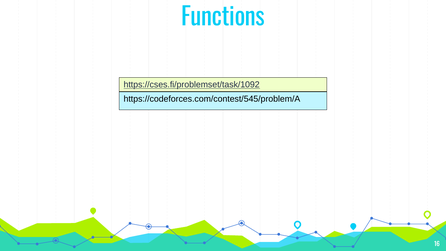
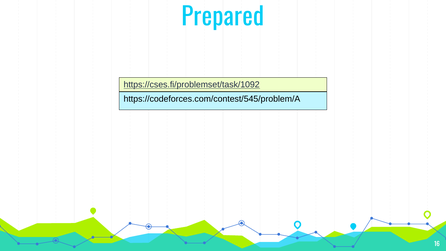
Functions: Functions -> Prepared
